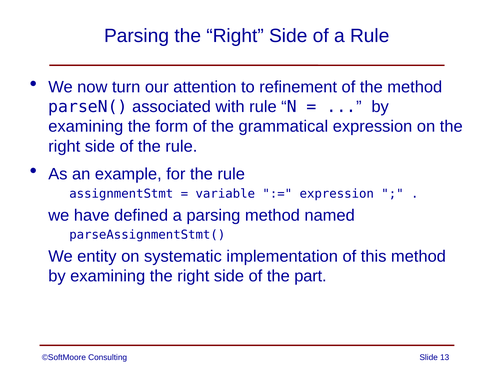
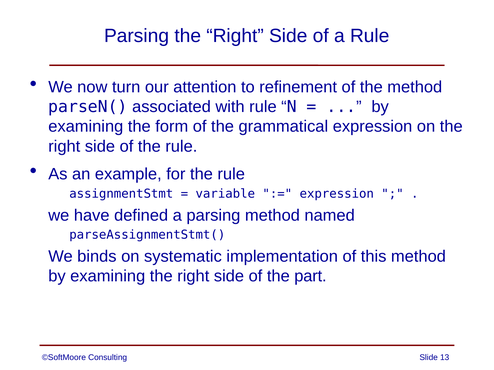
entity: entity -> binds
